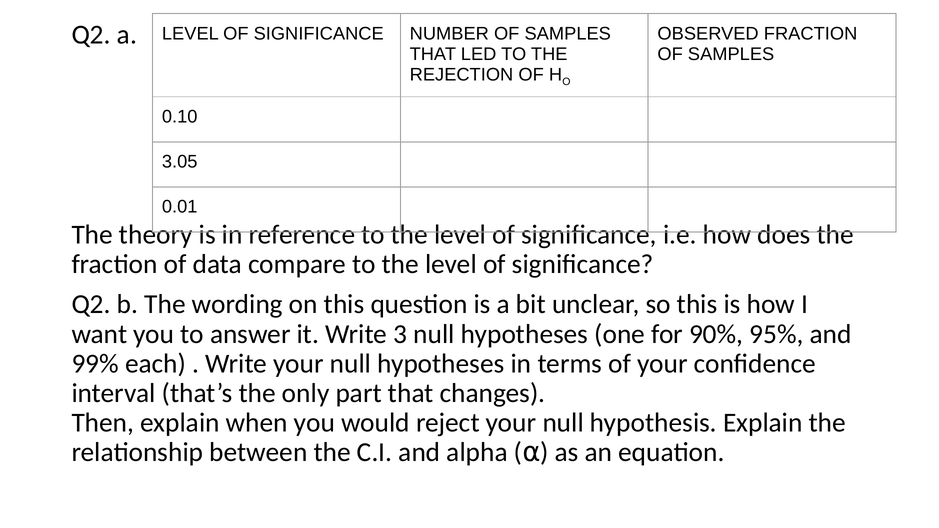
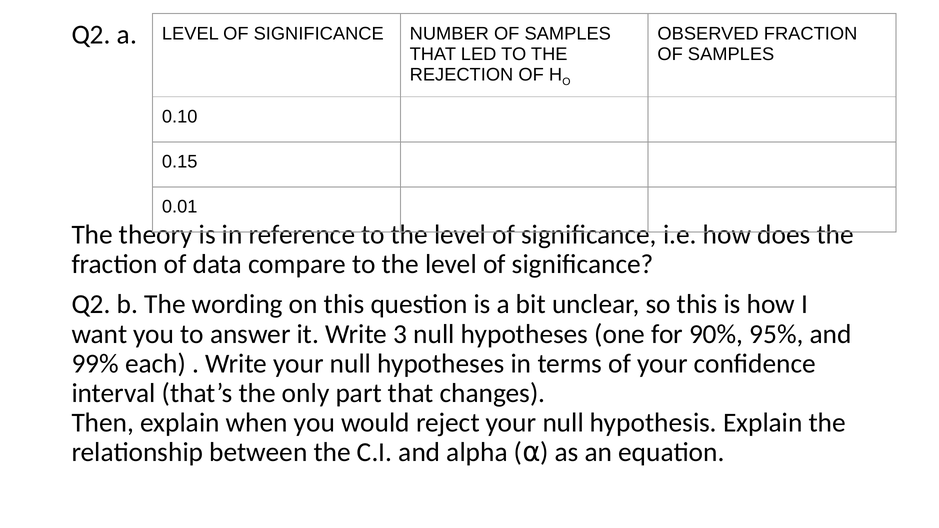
3.05: 3.05 -> 0.15
